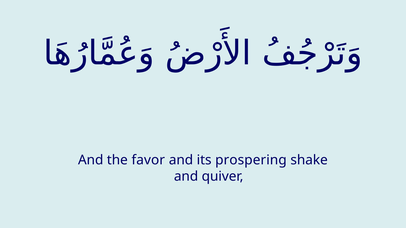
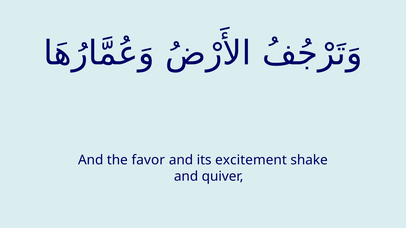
prospering: prospering -> excitement
